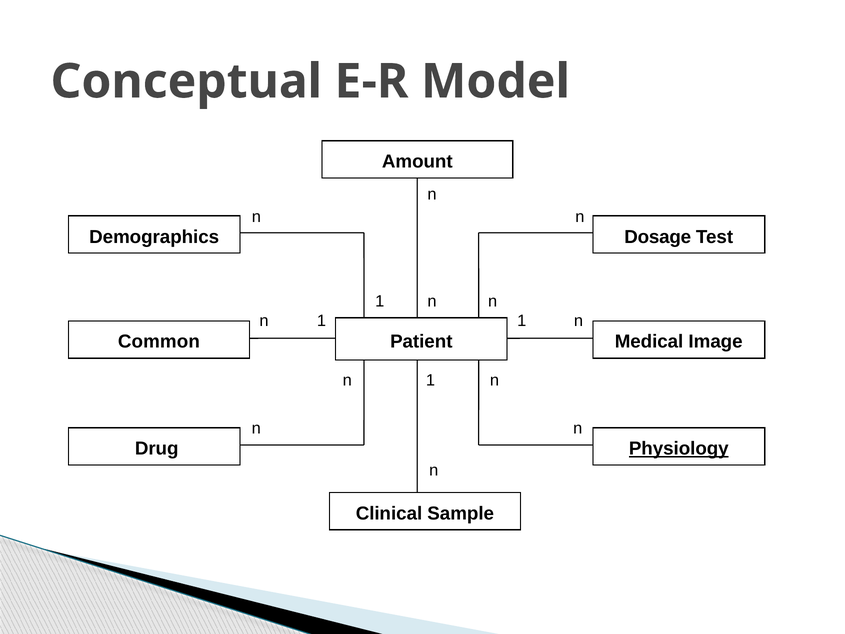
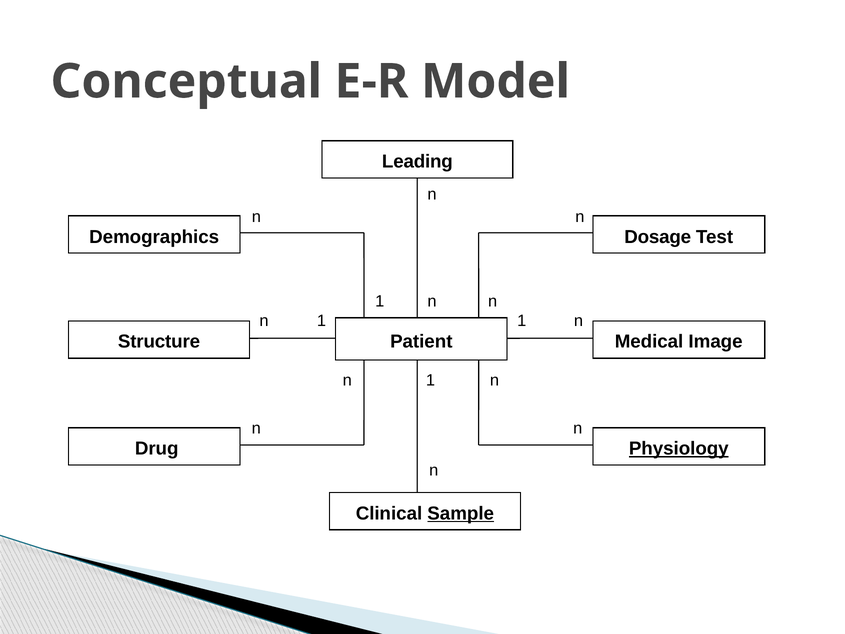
Amount: Amount -> Leading
Common: Common -> Structure
Sample underline: none -> present
